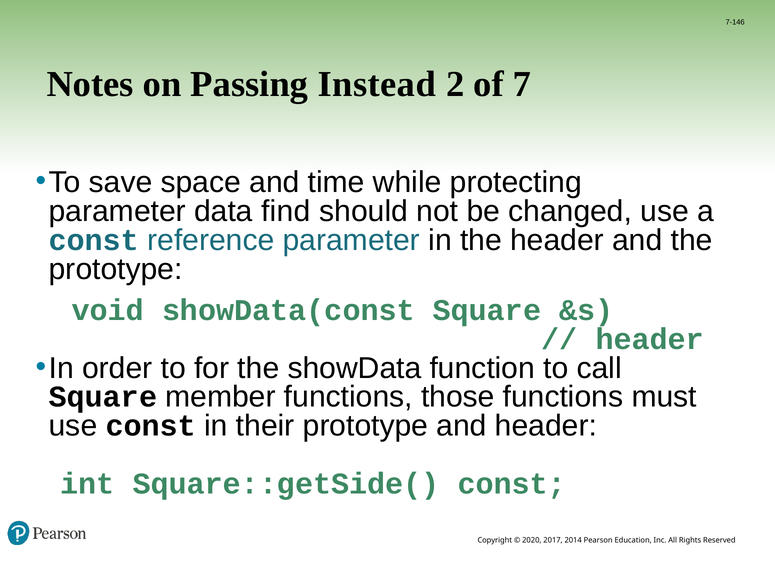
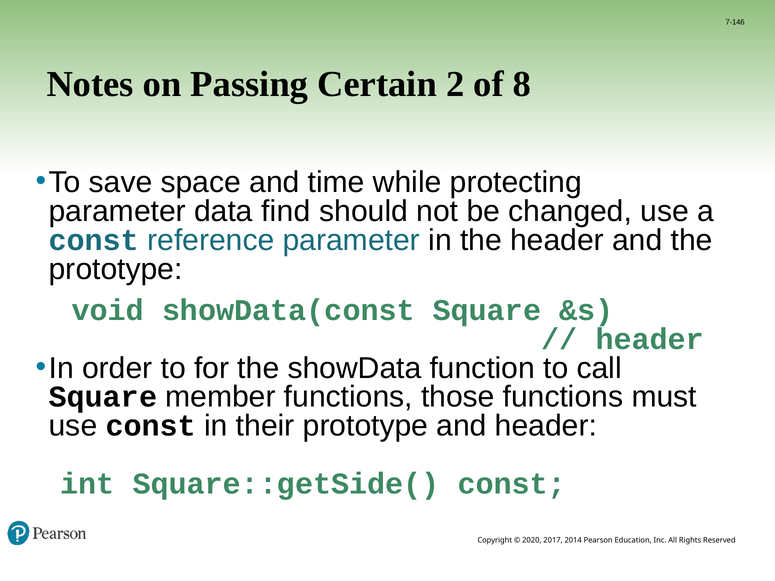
Instead: Instead -> Certain
7: 7 -> 8
